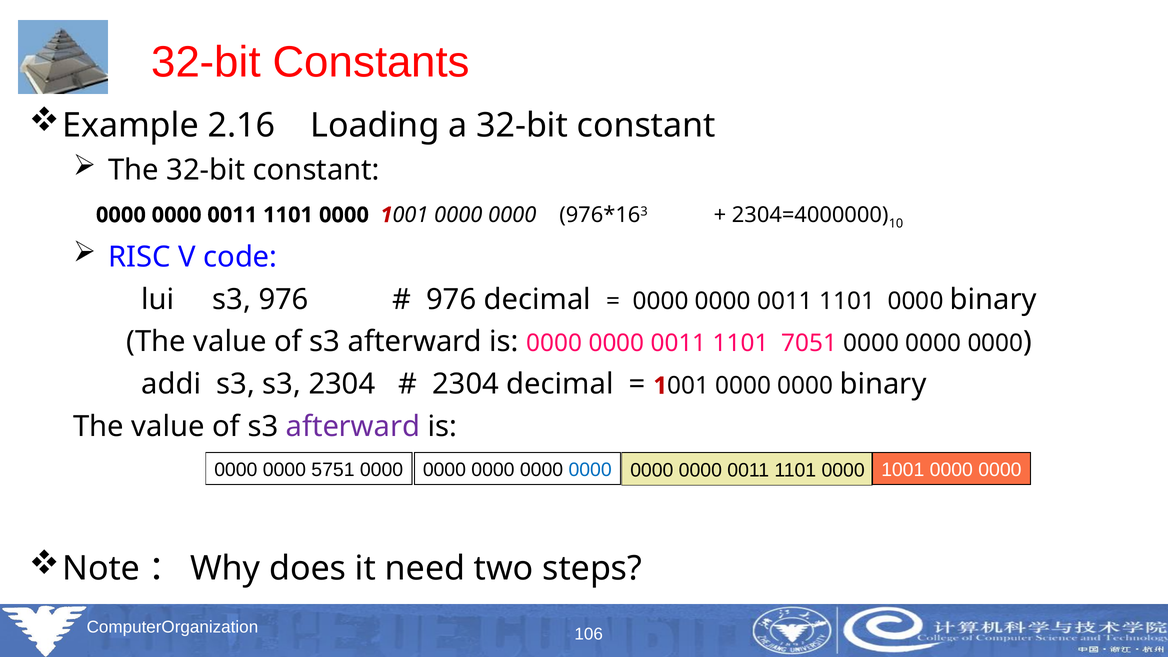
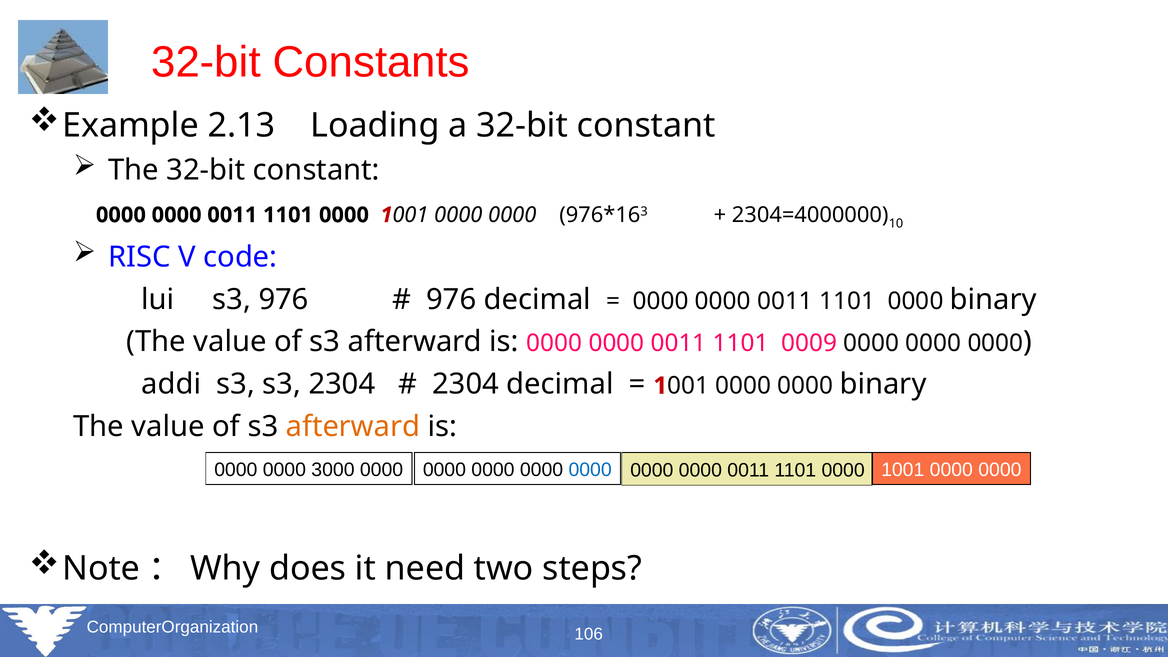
2.16: 2.16 -> 2.13
7051: 7051 -> 0009
afterward at (353, 426) colour: purple -> orange
5751: 5751 -> 3000
